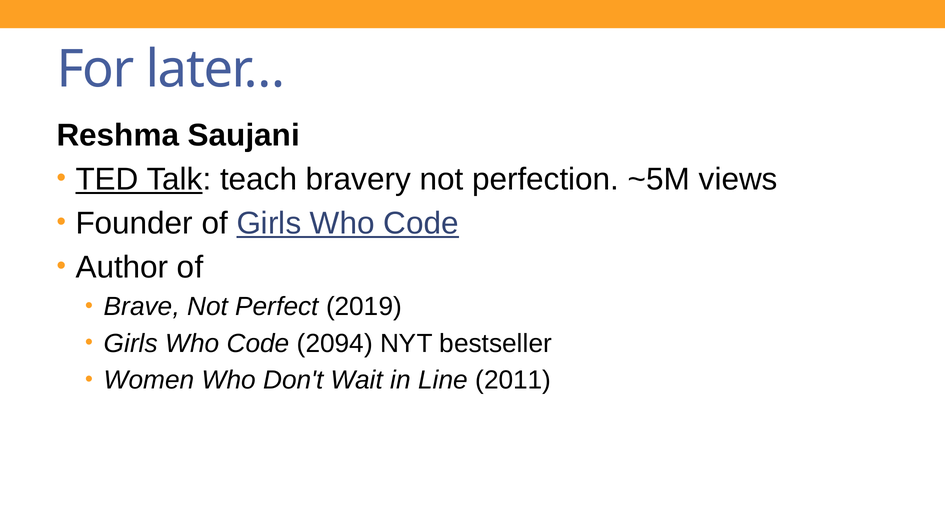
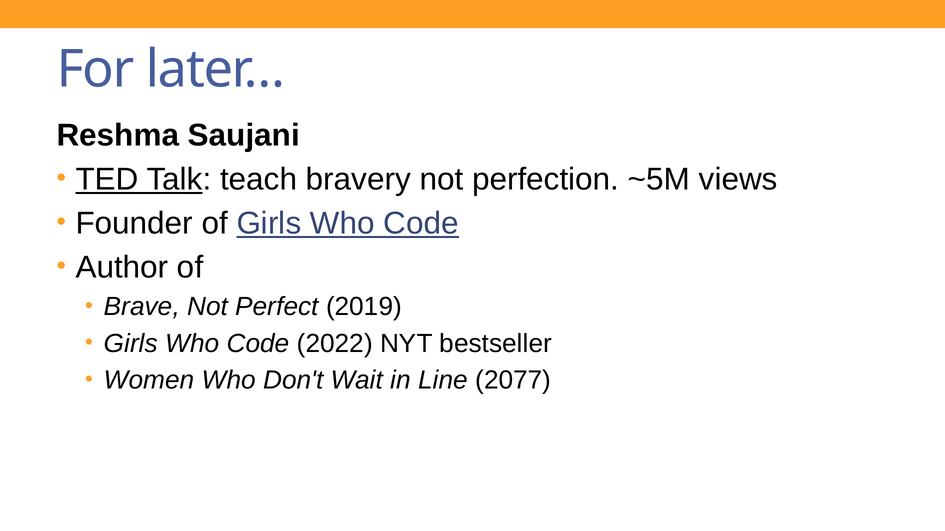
2094: 2094 -> 2022
2011: 2011 -> 2077
